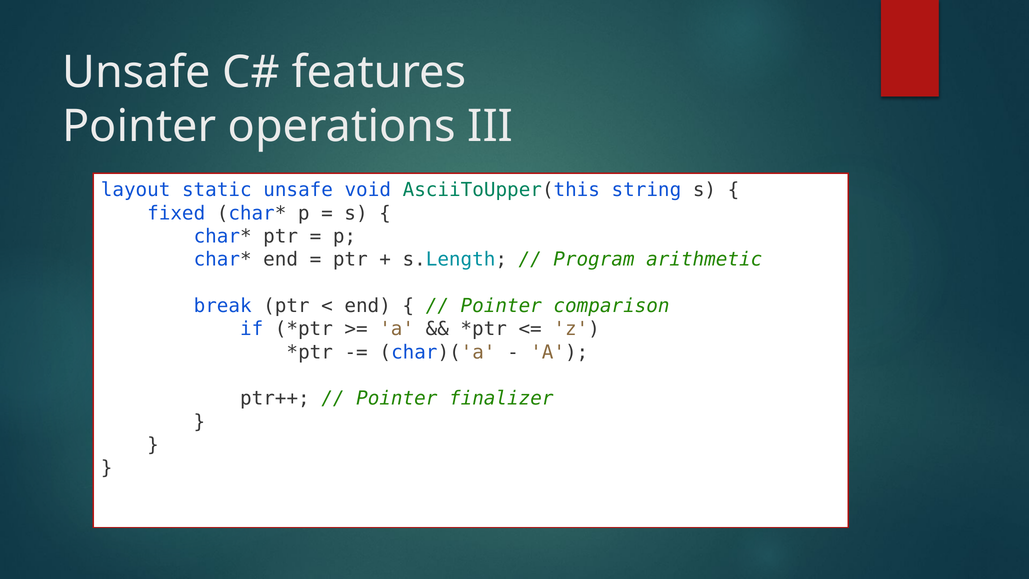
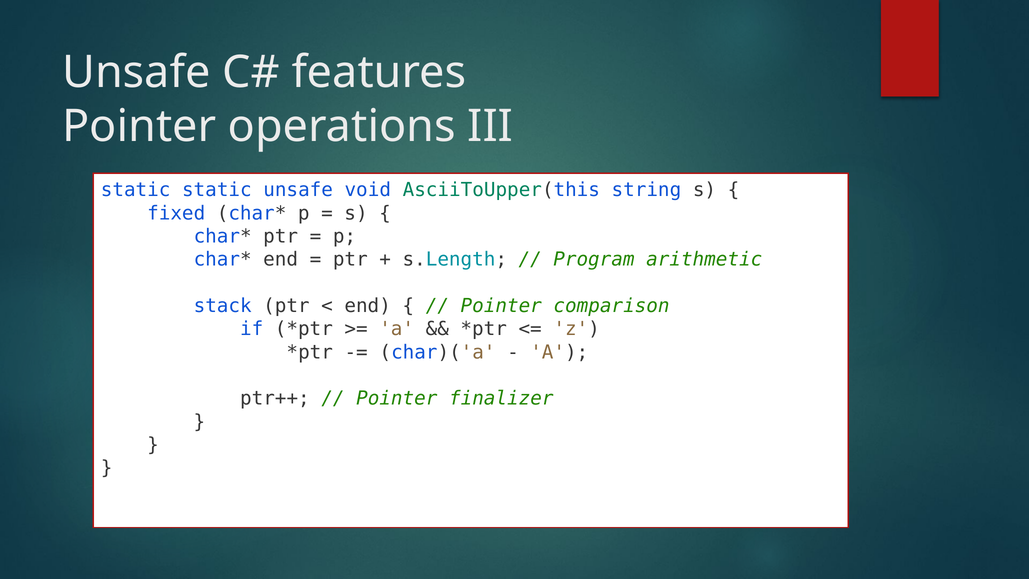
layout at (136, 190): layout -> static
break: break -> stack
